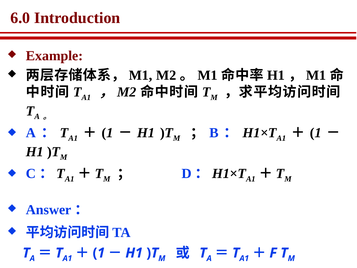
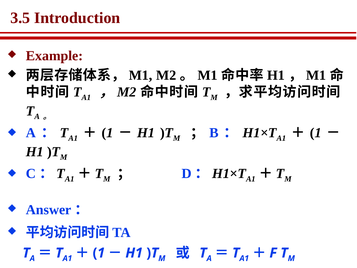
6.0: 6.0 -> 3.5
